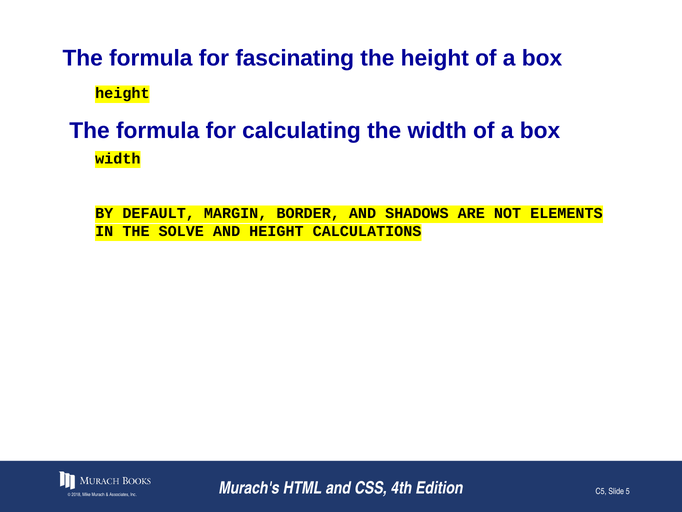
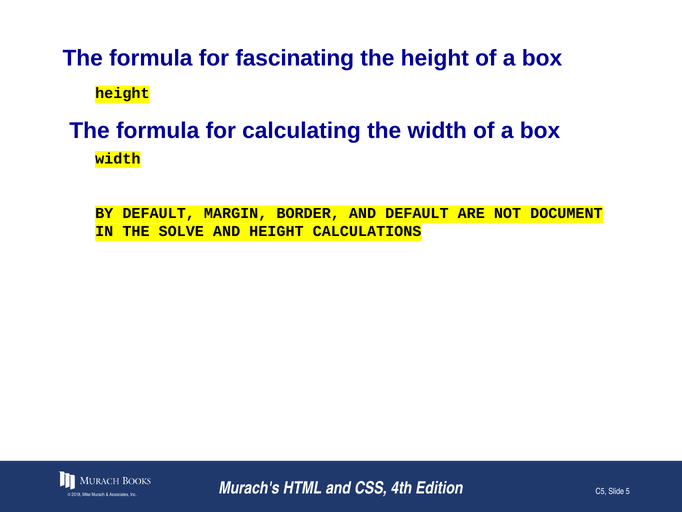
AND SHADOWS: SHADOWS -> DEFAULT
ELEMENTS: ELEMENTS -> DOCUMENT
